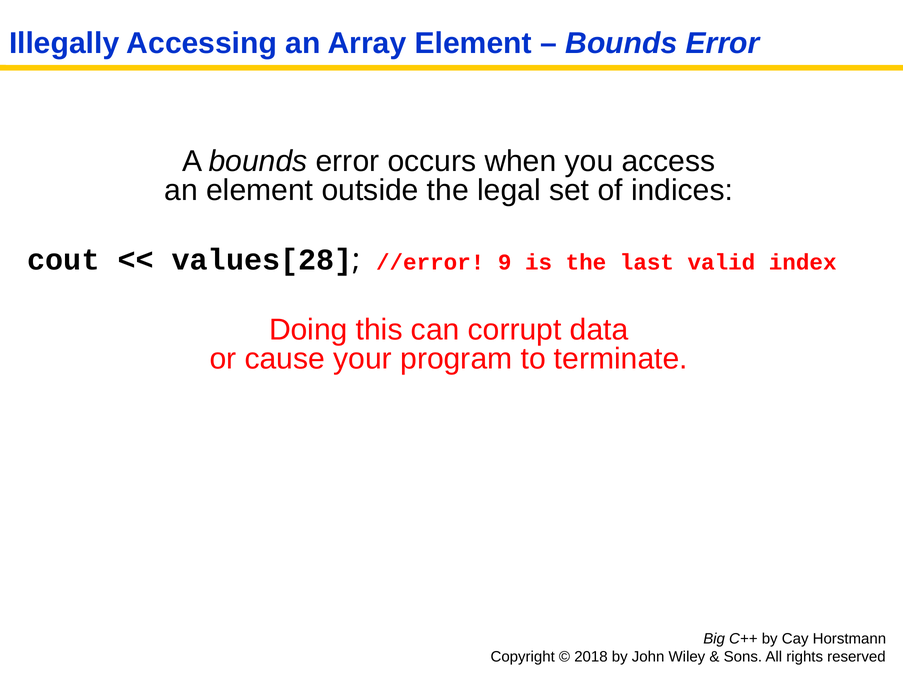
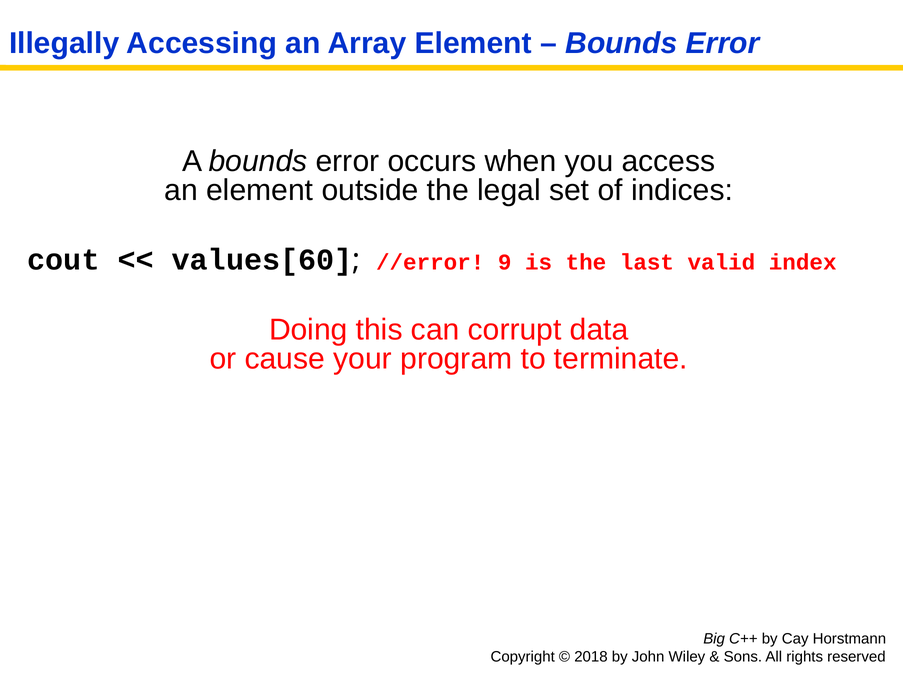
values[28: values[28 -> values[60
